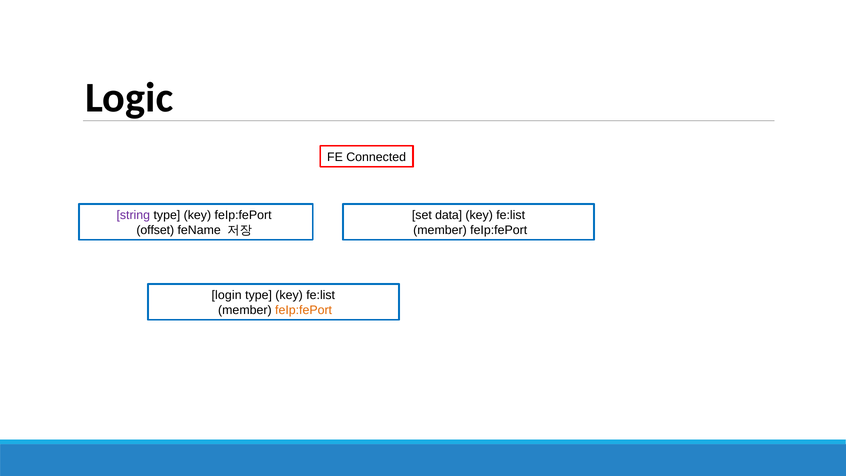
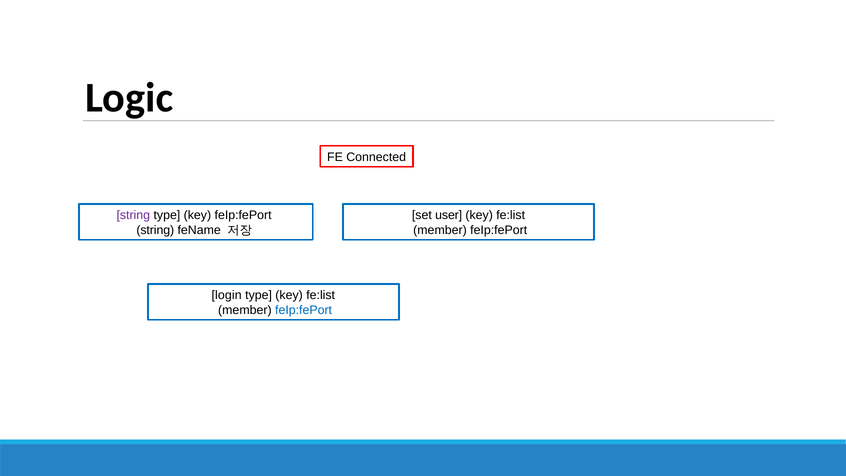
data: data -> user
offset at (155, 230): offset -> string
feIp:fePort at (304, 310) colour: orange -> blue
